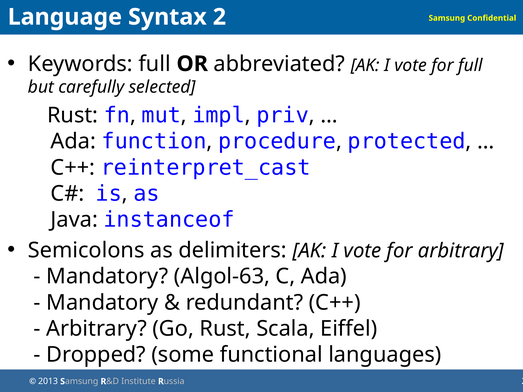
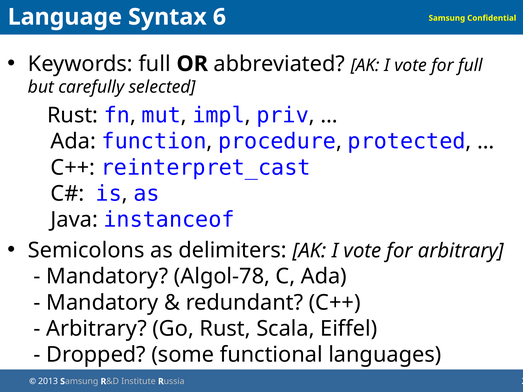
2: 2 -> 6
Algol-63: Algol-63 -> Algol-78
